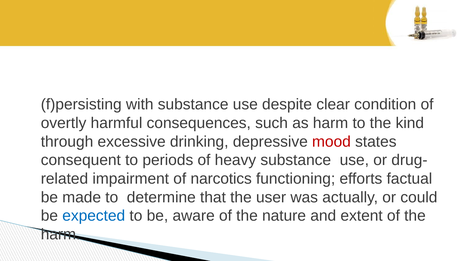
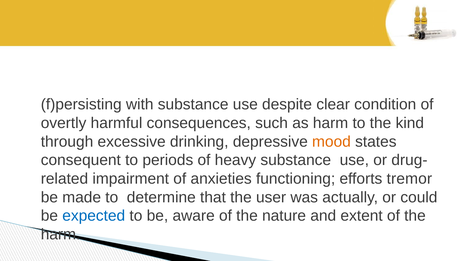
mood colour: red -> orange
narcotics: narcotics -> anxieties
factual: factual -> tremor
